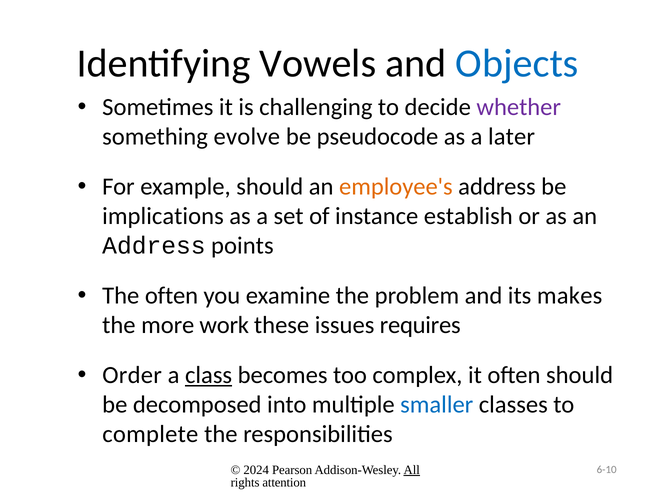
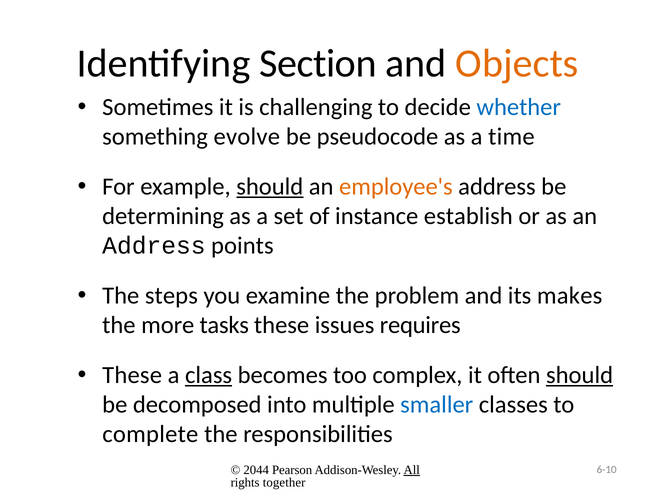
Vowels: Vowels -> Section
Objects colour: blue -> orange
whether colour: purple -> blue
later: later -> time
should at (270, 187) underline: none -> present
implications: implications -> determining
The often: often -> steps
work: work -> tasks
Order at (132, 375): Order -> These
should at (580, 375) underline: none -> present
2024: 2024 -> 2044
attention: attention -> together
